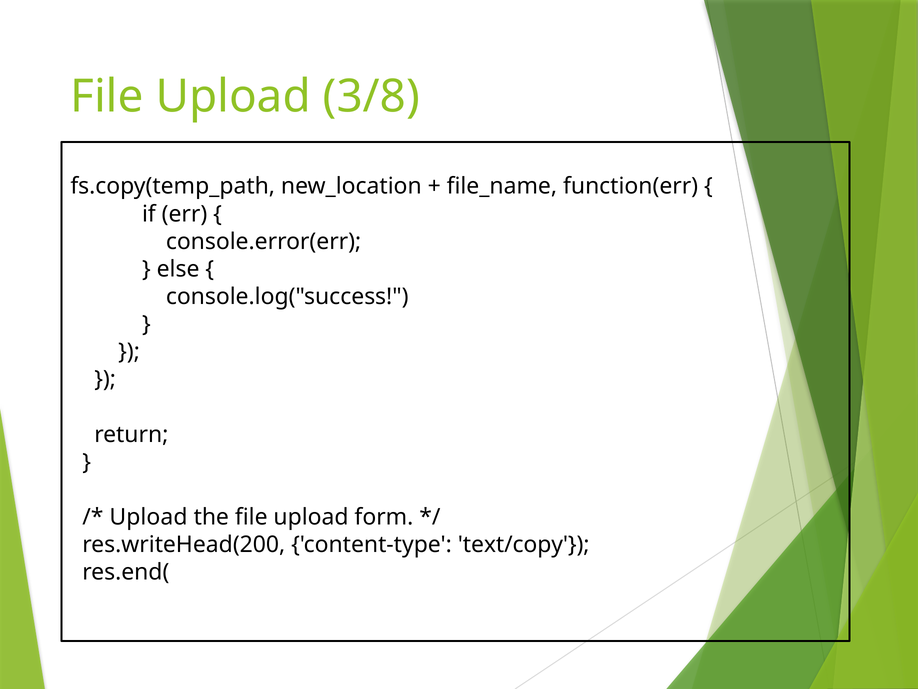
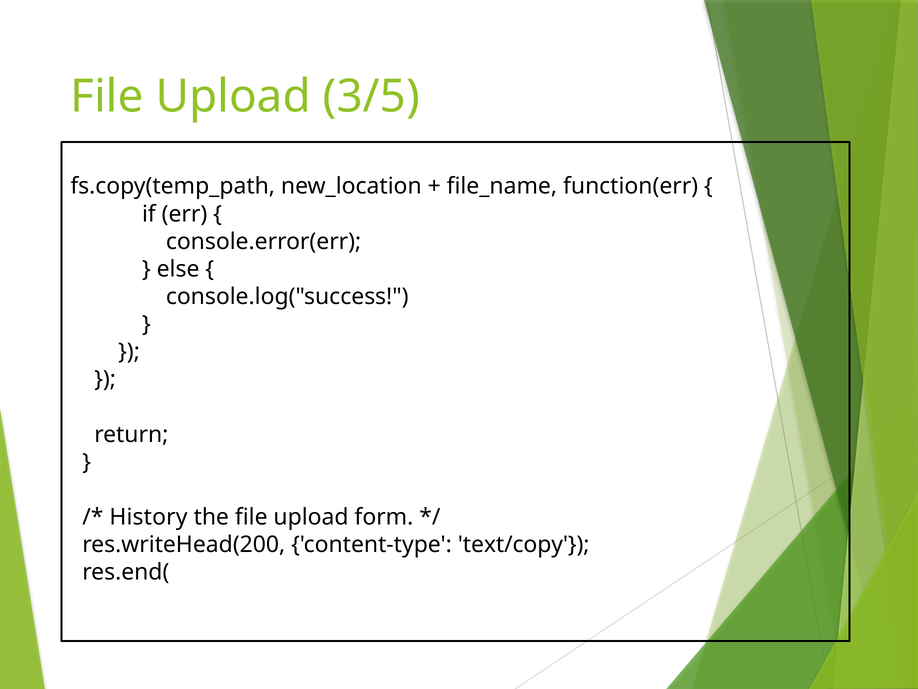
3/8: 3/8 -> 3/5
Upload at (148, 517): Upload -> History
